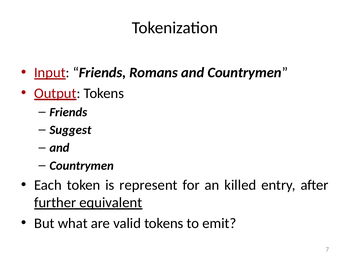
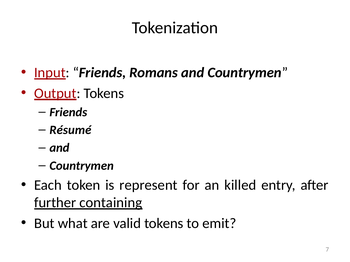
Suggest: Suggest -> Résumé
equivalent: equivalent -> containing
